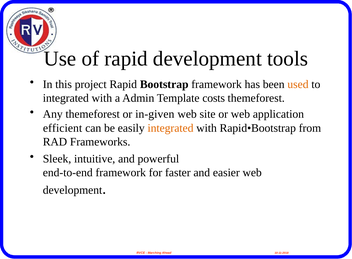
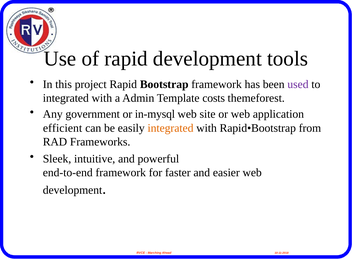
used colour: orange -> purple
Any themeforest: themeforest -> government
in-given: in-given -> in-mysql
